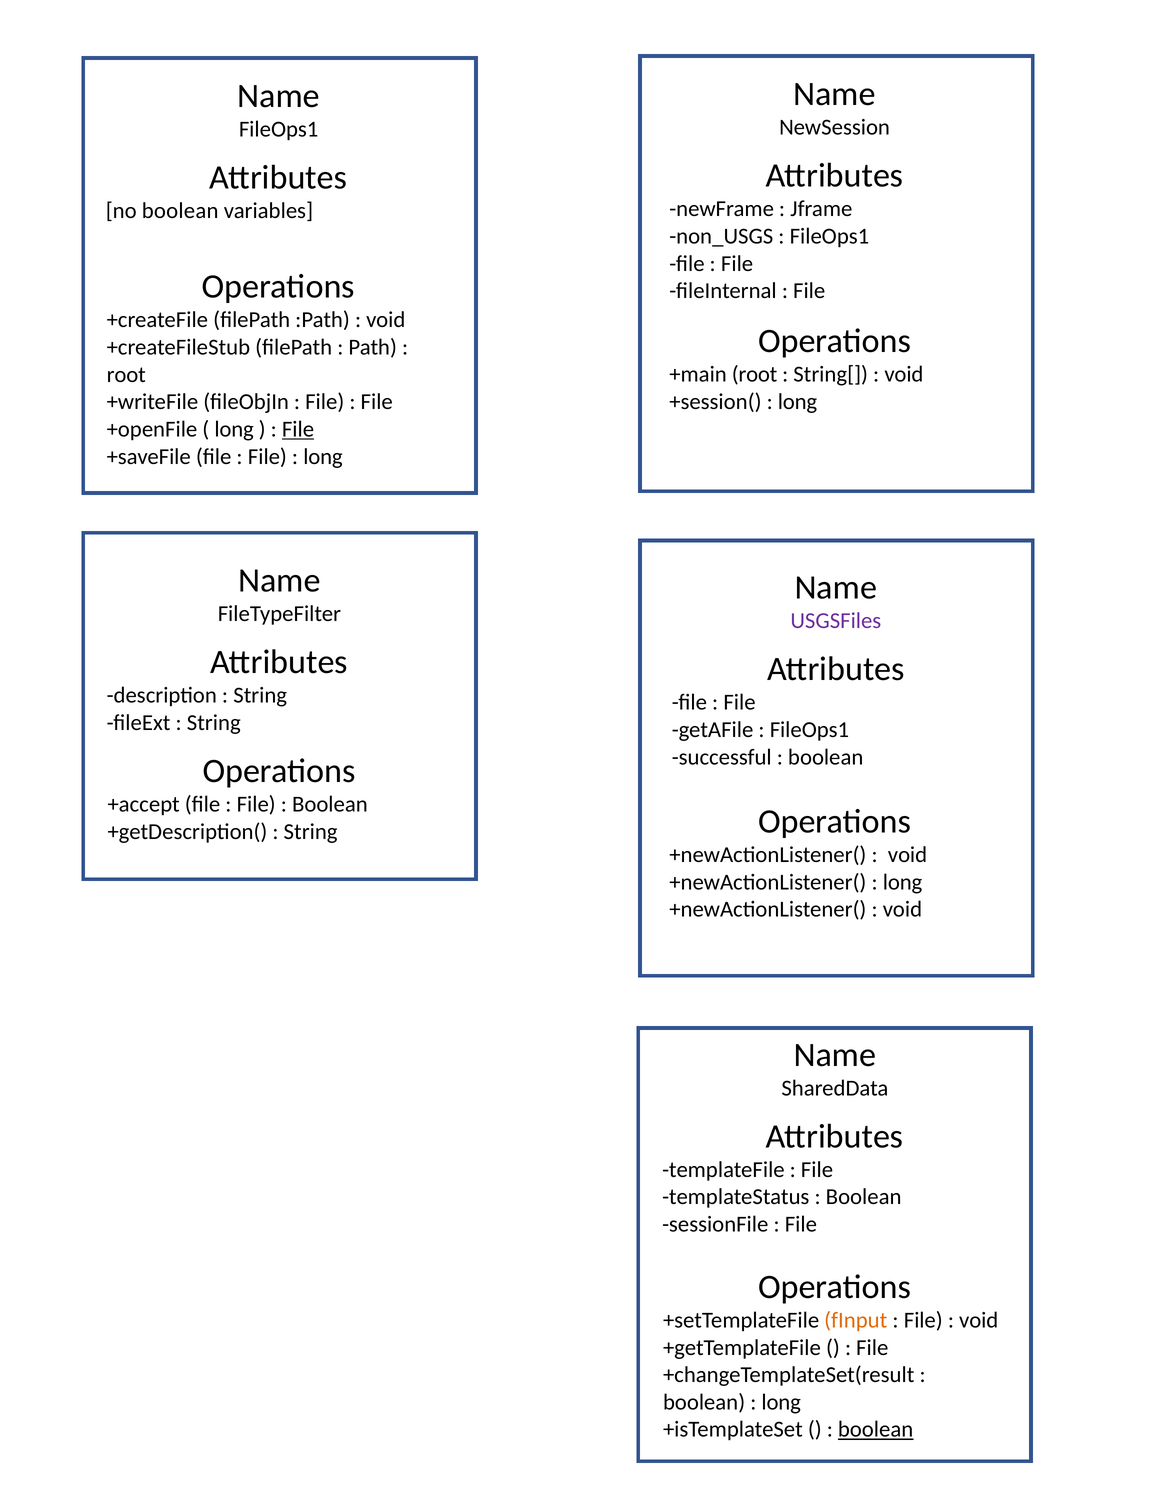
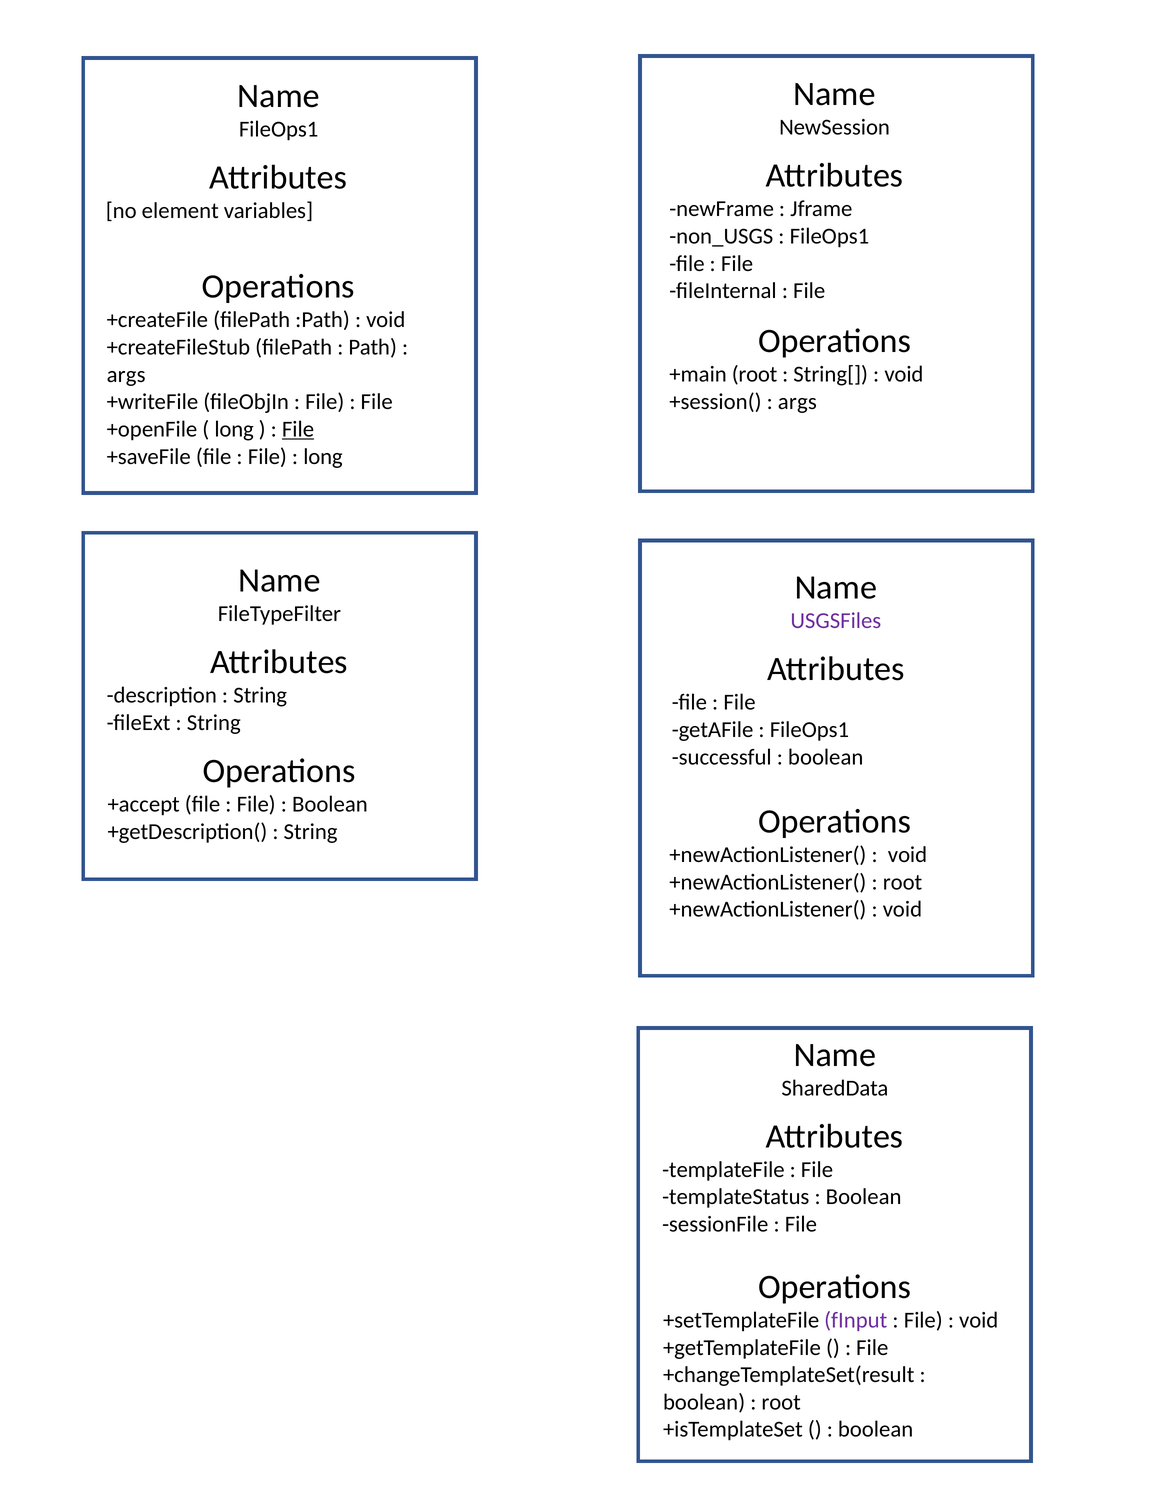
no boolean: boolean -> element
root at (126, 375): root -> args
long at (797, 402): long -> args
long at (903, 883): long -> root
fInput colour: orange -> purple
long at (781, 1403): long -> root
boolean at (876, 1430) underline: present -> none
